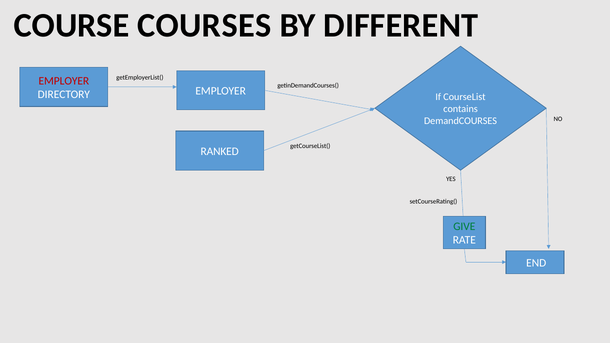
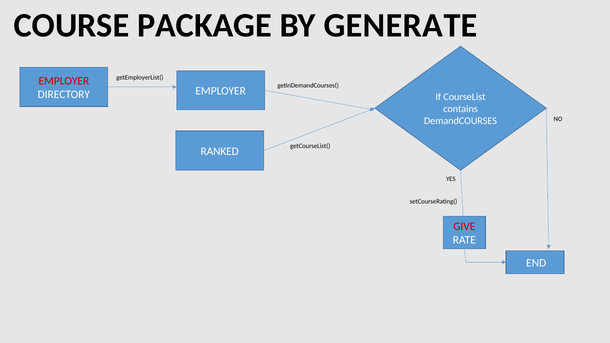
COURSES: COURSES -> PACKAGE
DIFFERENT: DIFFERENT -> GENERATE
GIVE colour: green -> red
